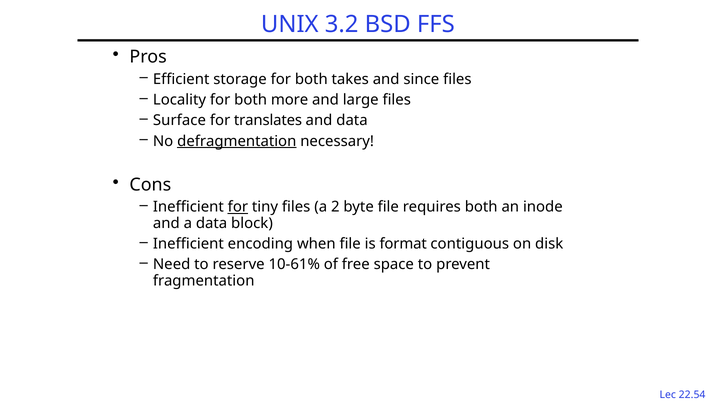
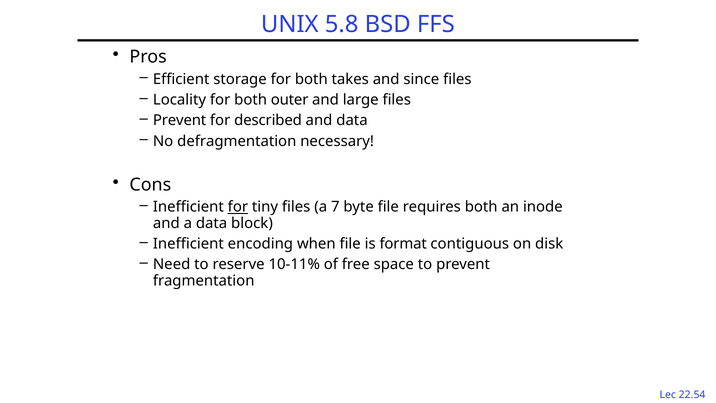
3.2: 3.2 -> 5.8
more: more -> outer
Surface at (179, 120): Surface -> Prevent
translates: translates -> described
defragmentation underline: present -> none
2: 2 -> 7
10-61%: 10-61% -> 10-11%
